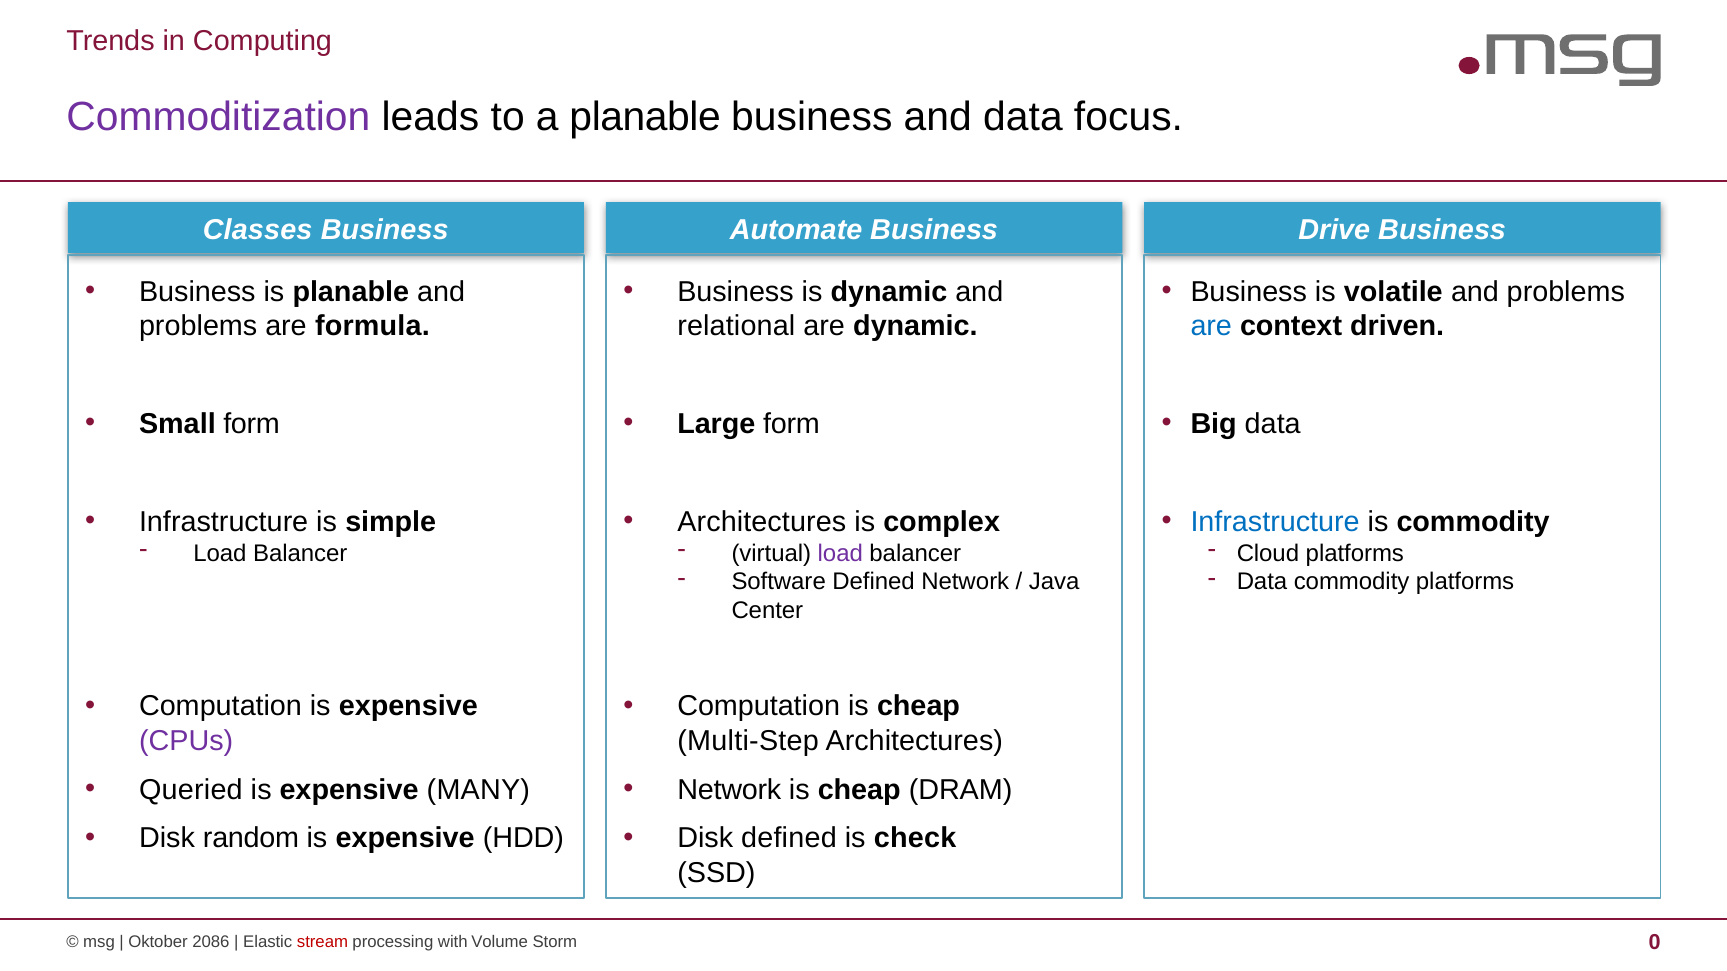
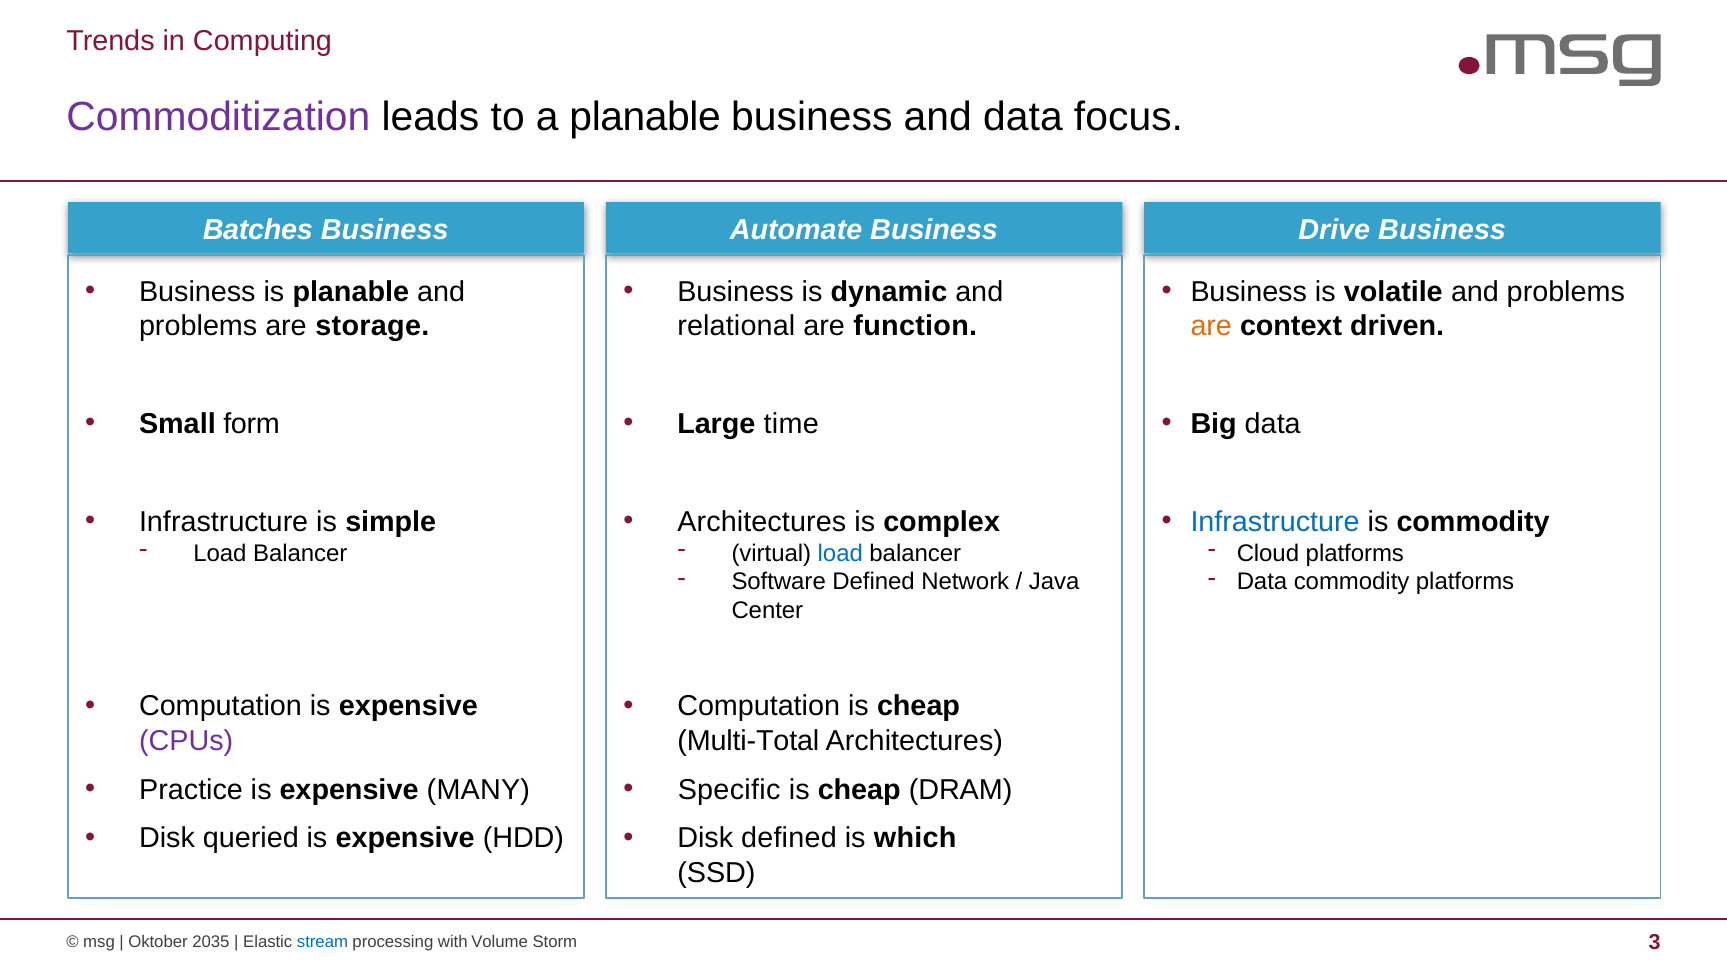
Classes: Classes -> Batches
formula: formula -> storage
are dynamic: dynamic -> function
are at (1211, 326) colour: blue -> orange
Large form: form -> time
load at (840, 553) colour: purple -> blue
Multi-Step: Multi-Step -> Multi-Total
Queried: Queried -> Practice
Network at (729, 790): Network -> Specific
random: random -> queried
check: check -> which
2086: 2086 -> 2035
stream colour: red -> blue
0: 0 -> 3
